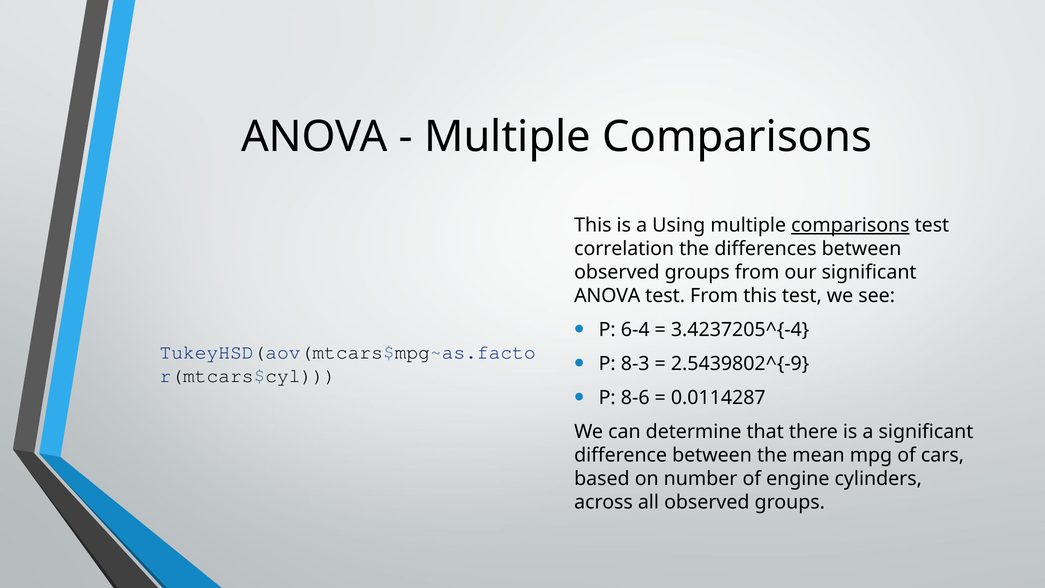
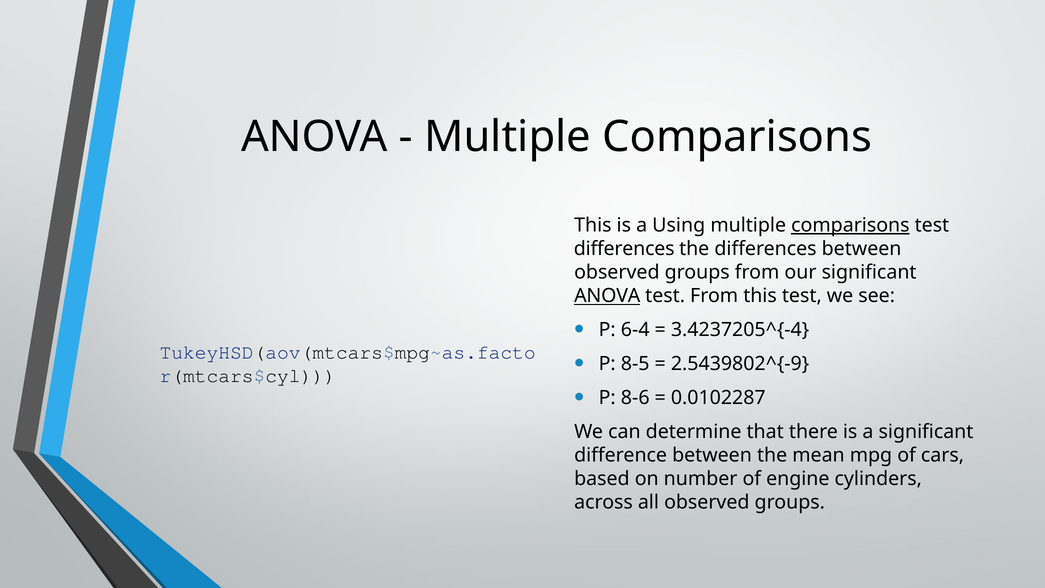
correlation at (624, 249): correlation -> differences
ANOVA at (607, 296) underline: none -> present
8-3: 8-3 -> 8-5
0.0114287: 0.0114287 -> 0.0102287
